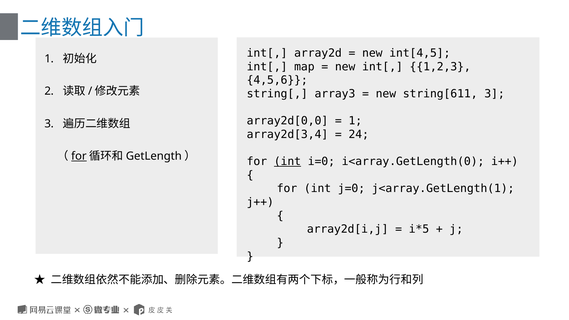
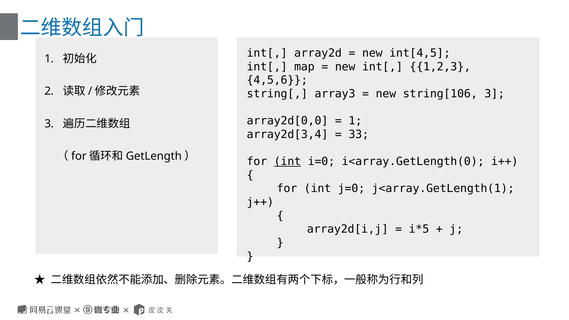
string[611: string[611 -> string[106
24: 24 -> 33
for at (79, 156) underline: present -> none
